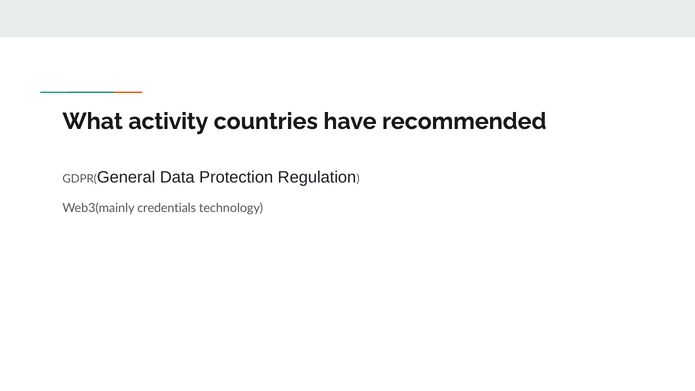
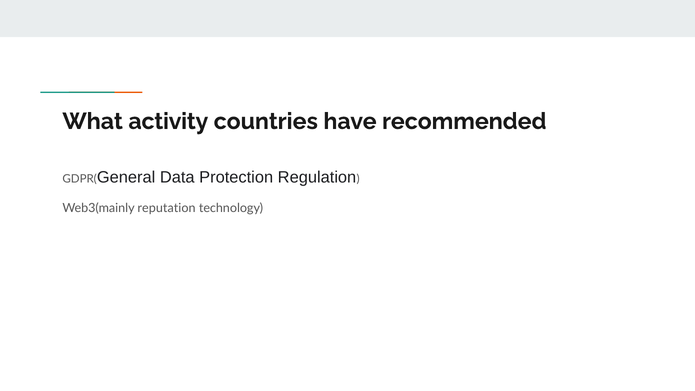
credentials: credentials -> reputation
